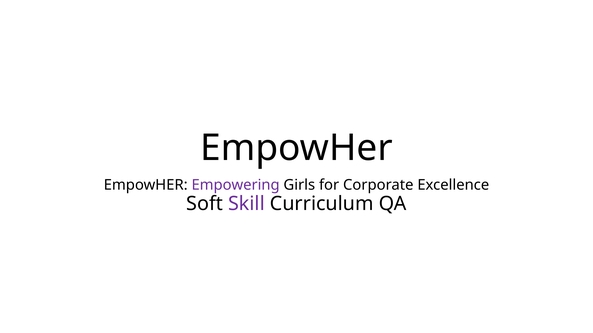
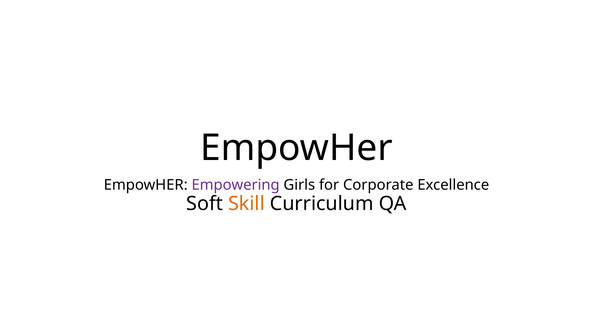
Skill colour: purple -> orange
